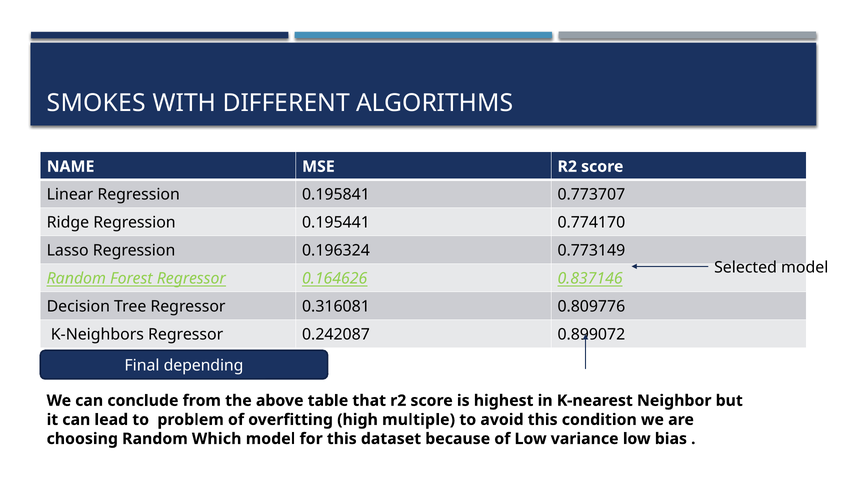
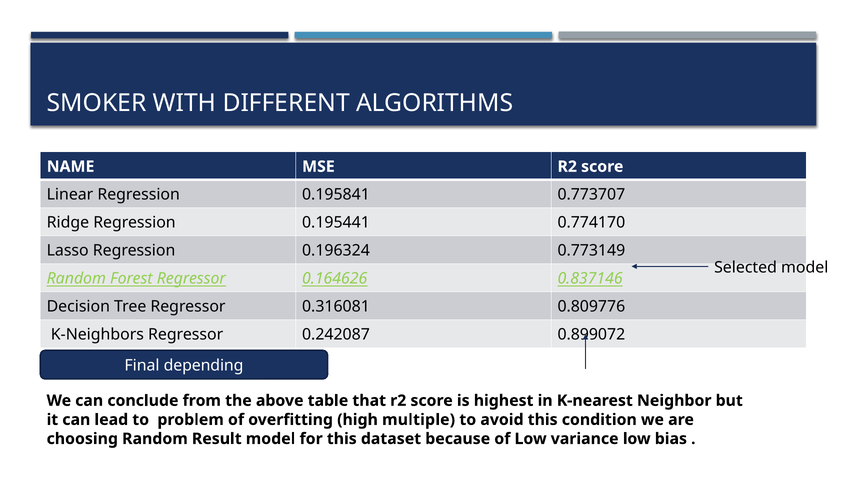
SMOKES: SMOKES -> SMOKER
Which: Which -> Result
